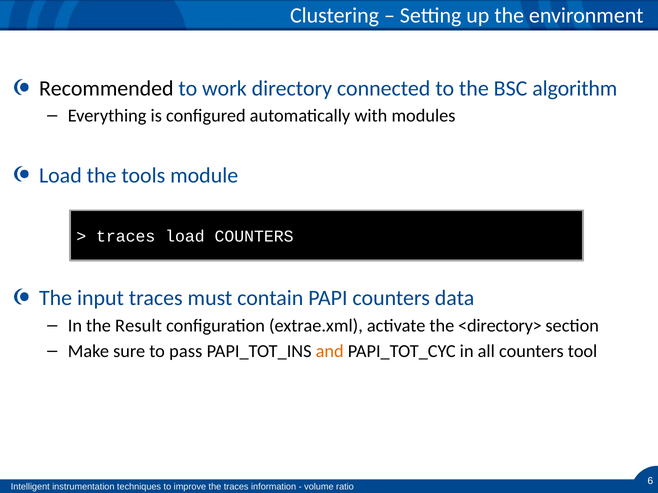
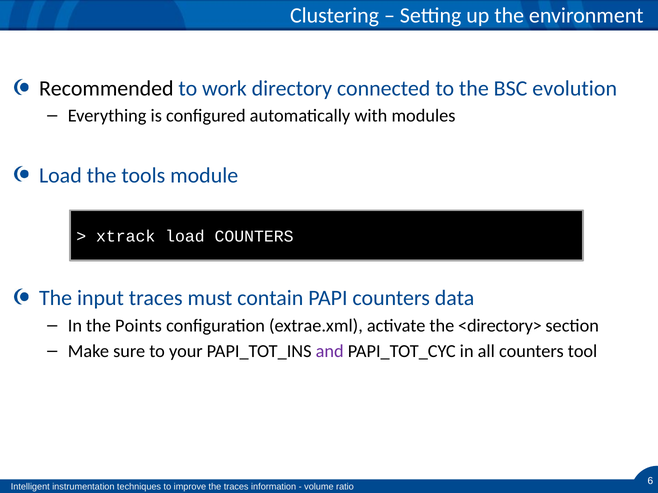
algorithm: algorithm -> evolution
traces at (126, 237): traces -> xtrack
Result: Result -> Points
pass: pass -> your
and colour: orange -> purple
